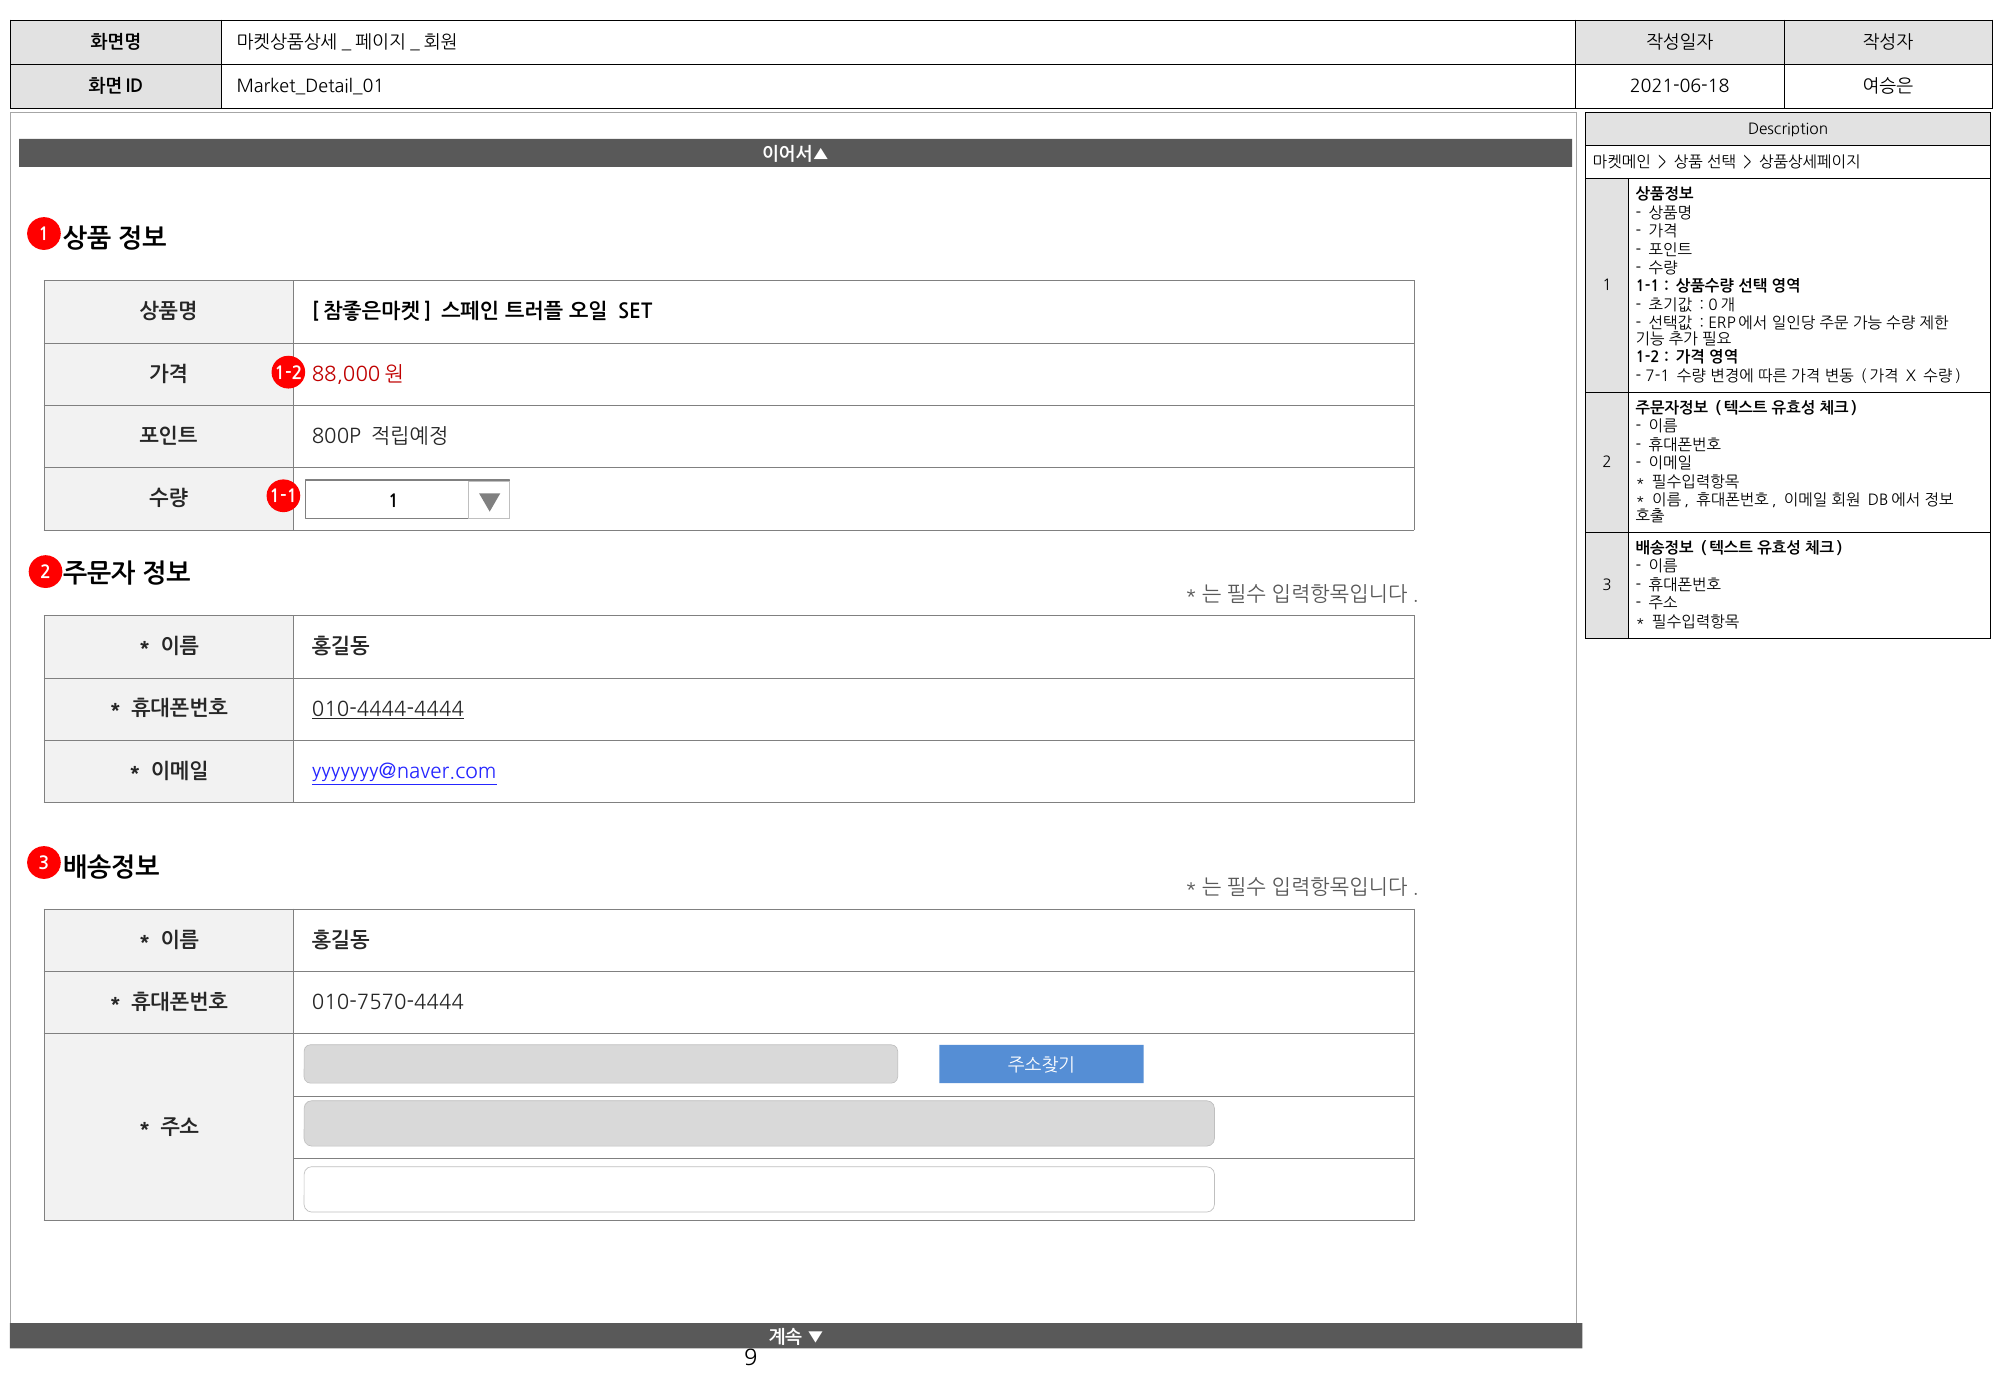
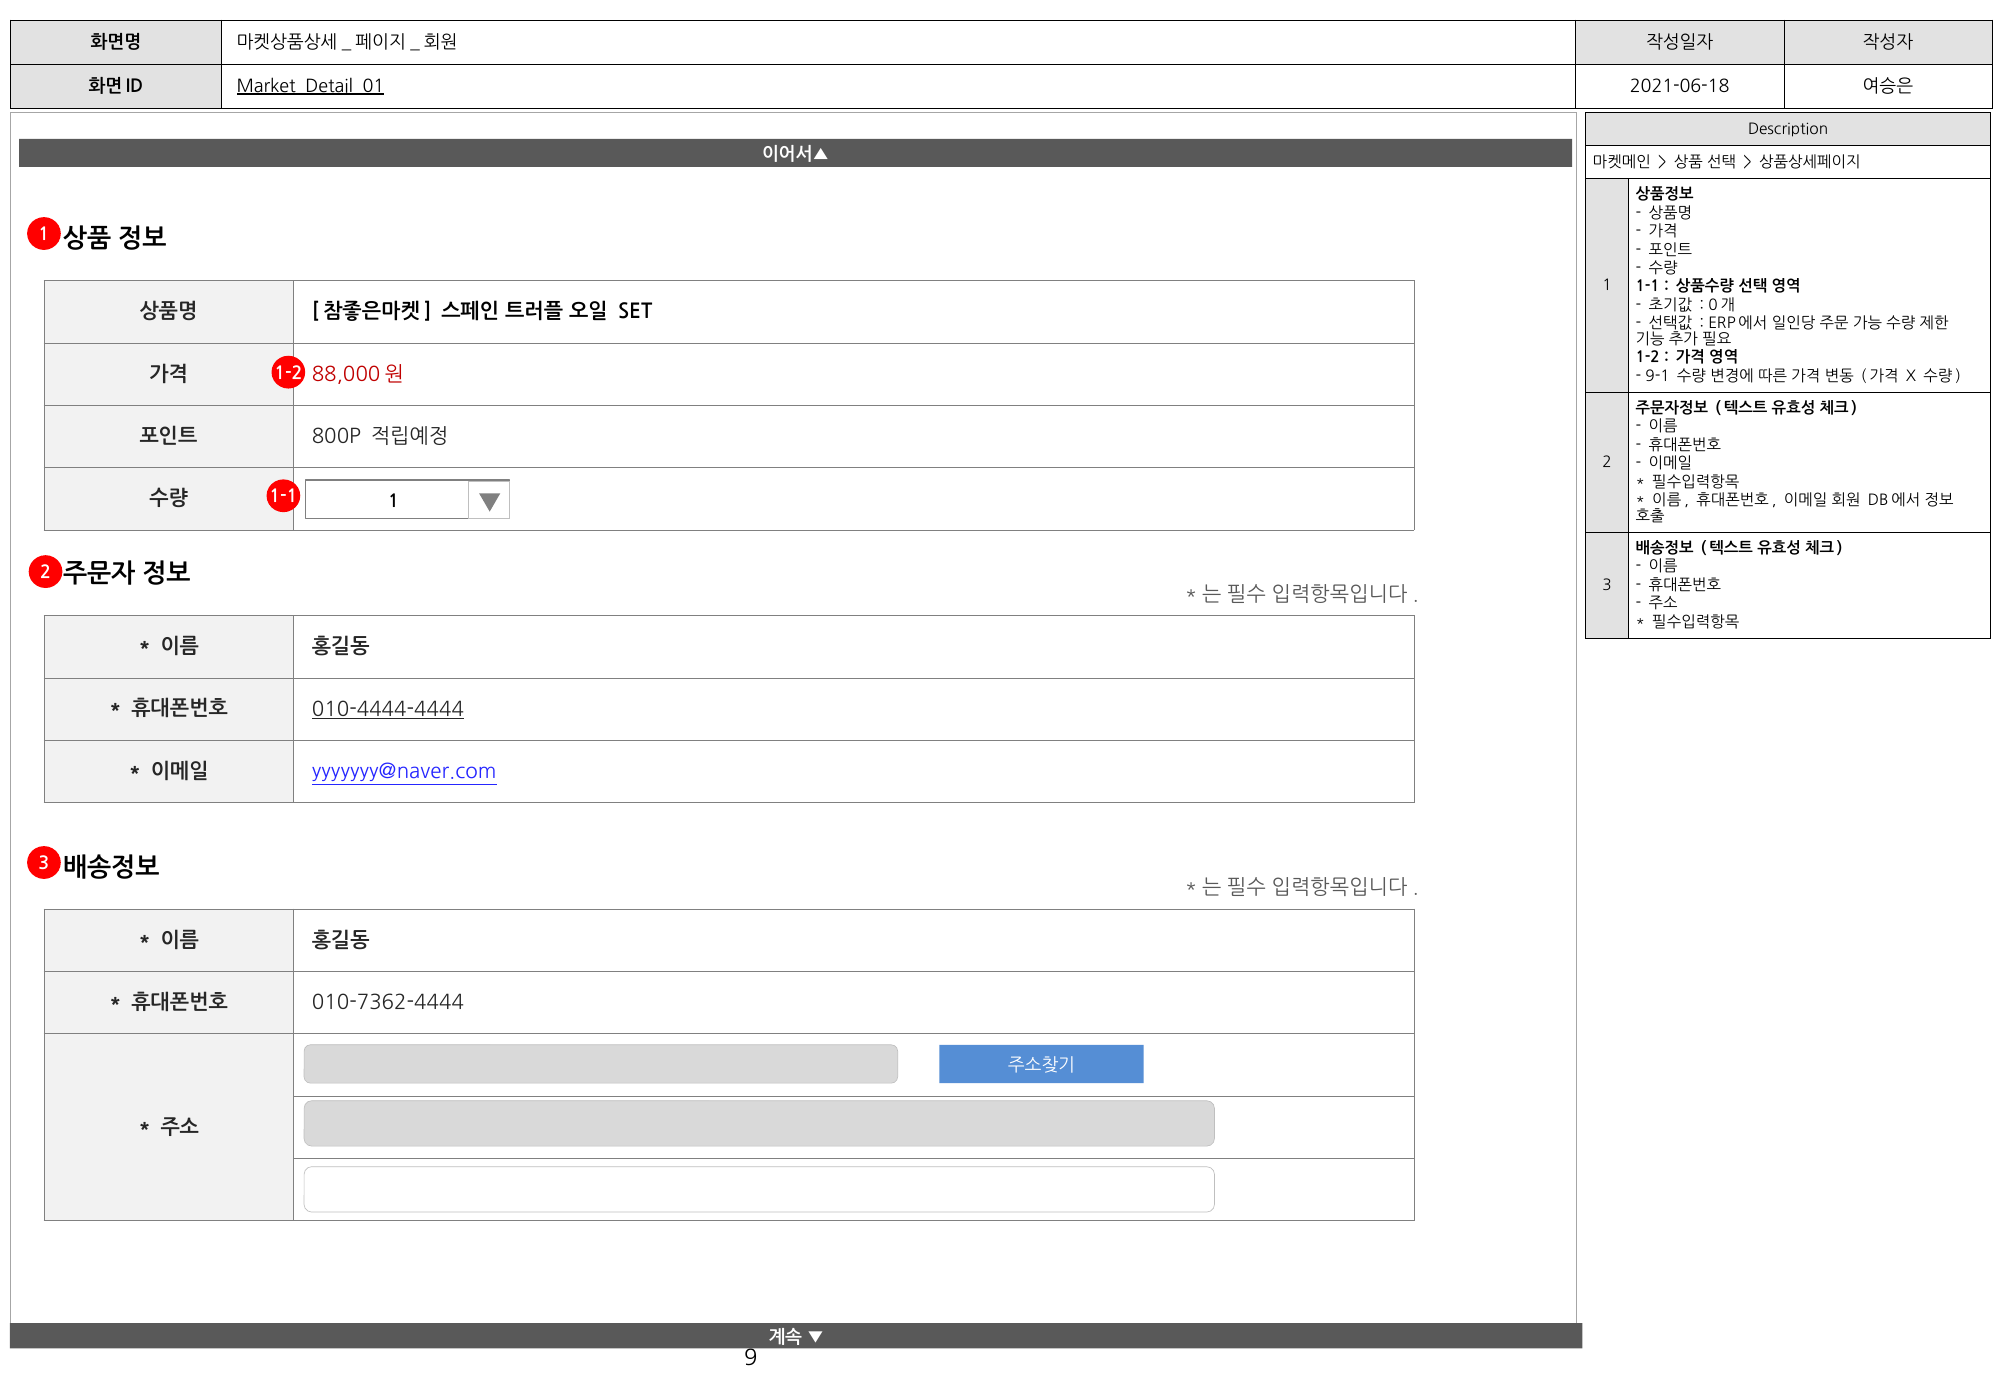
Market_Detail_01 underline: none -> present
7-1: 7-1 -> 9-1
010-7570-4444: 010-7570-4444 -> 010-7362-4444
